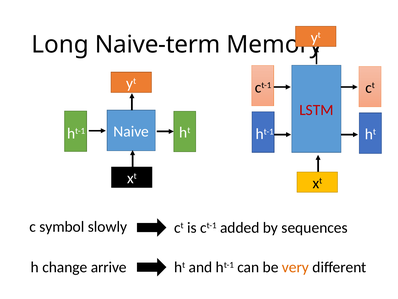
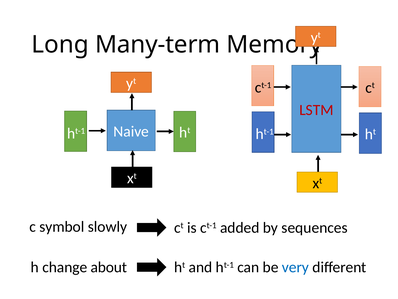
Naive-term: Naive-term -> Many-term
arrive: arrive -> about
very colour: orange -> blue
